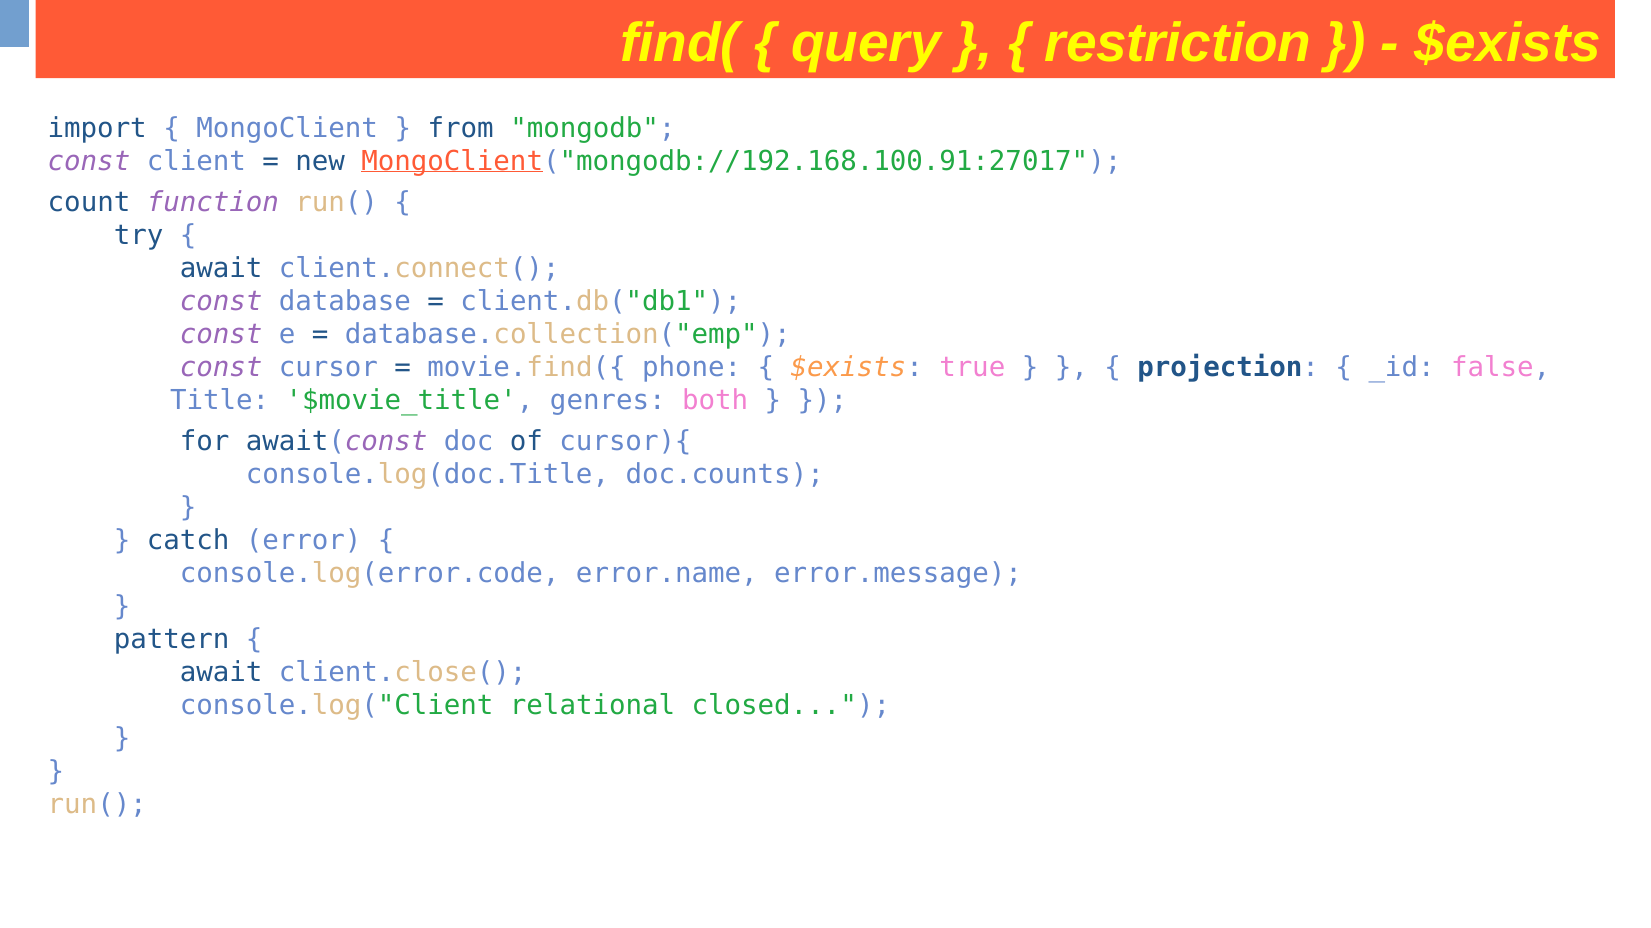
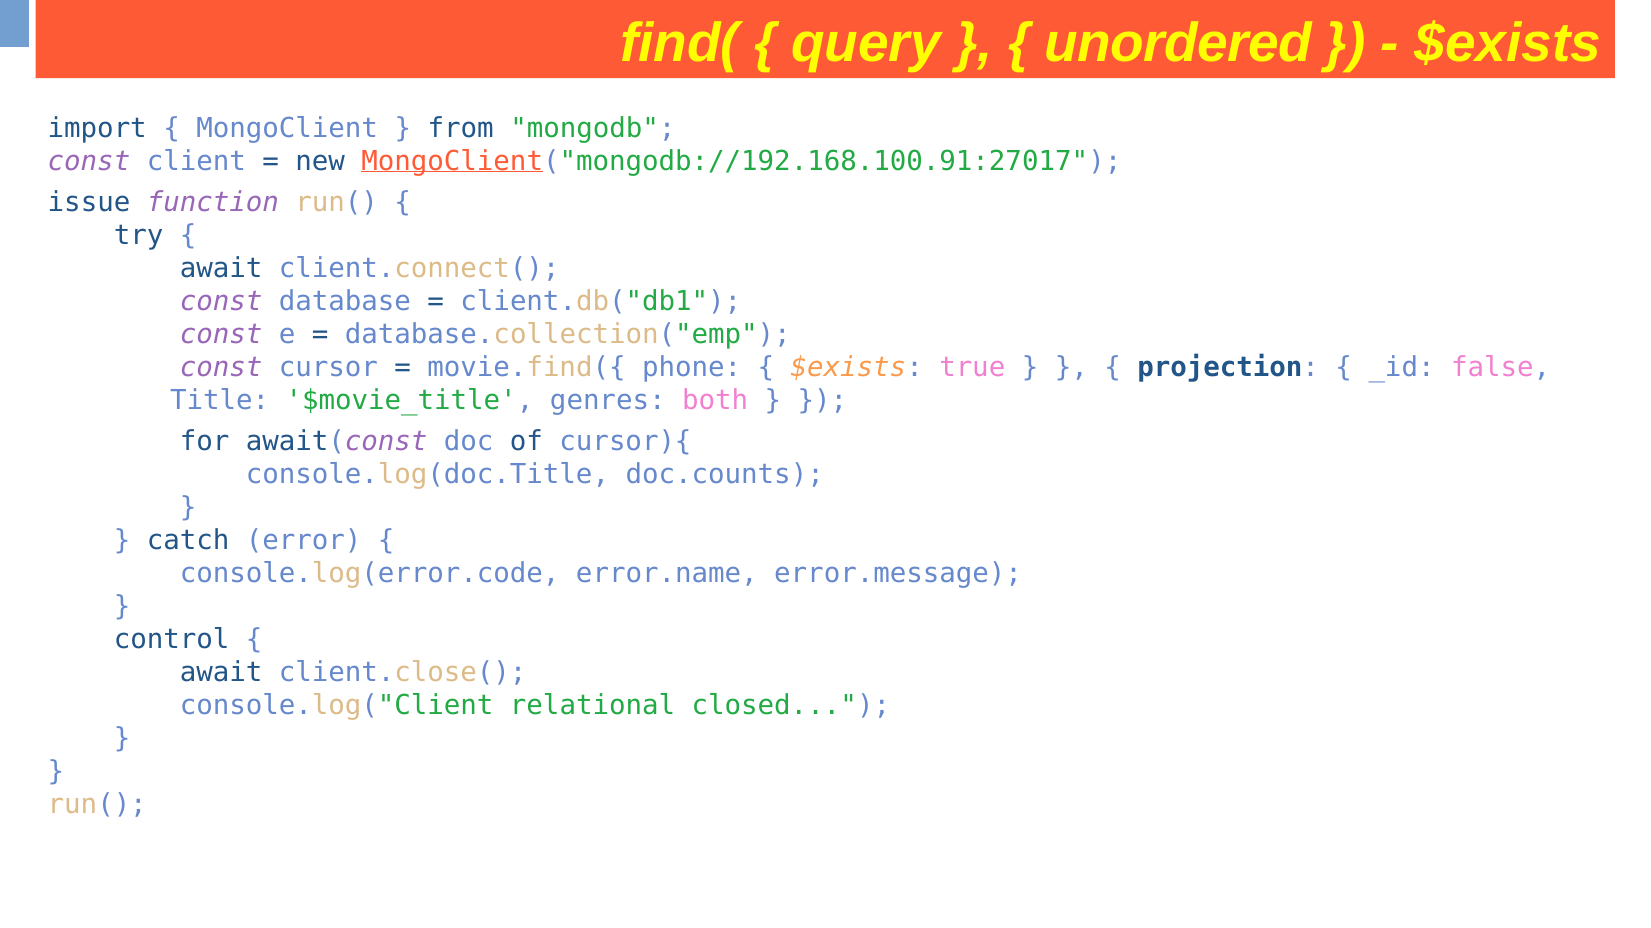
restriction: restriction -> unordered
count: count -> issue
pattern: pattern -> control
